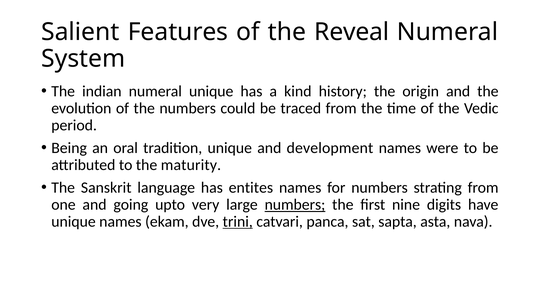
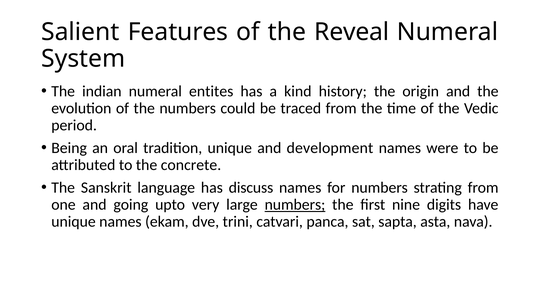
numeral unique: unique -> entites
maturity: maturity -> concrete
entites: entites -> discuss
trini underline: present -> none
